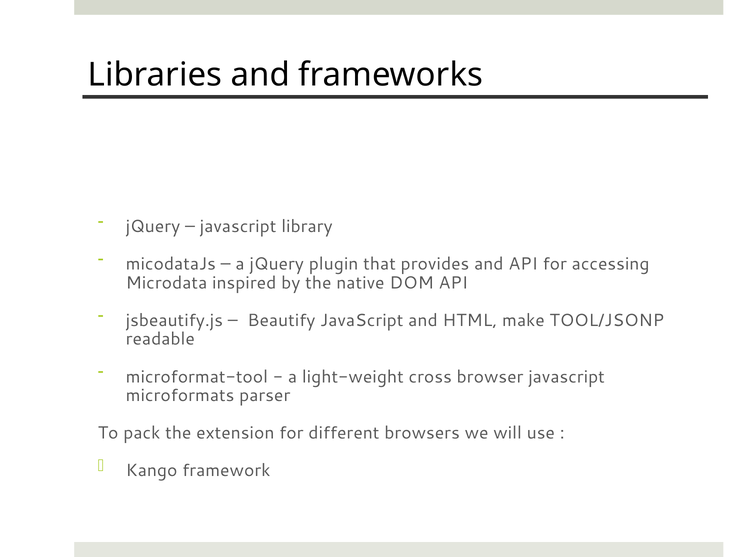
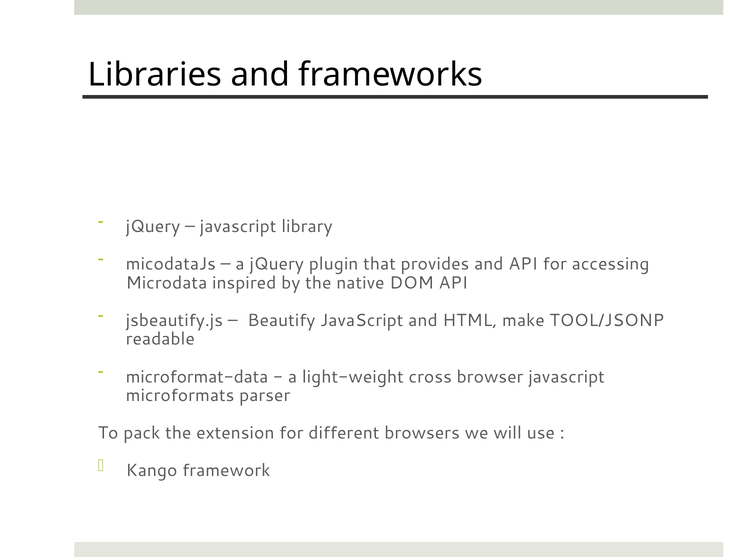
microformat-tool: microformat-tool -> microformat-data
